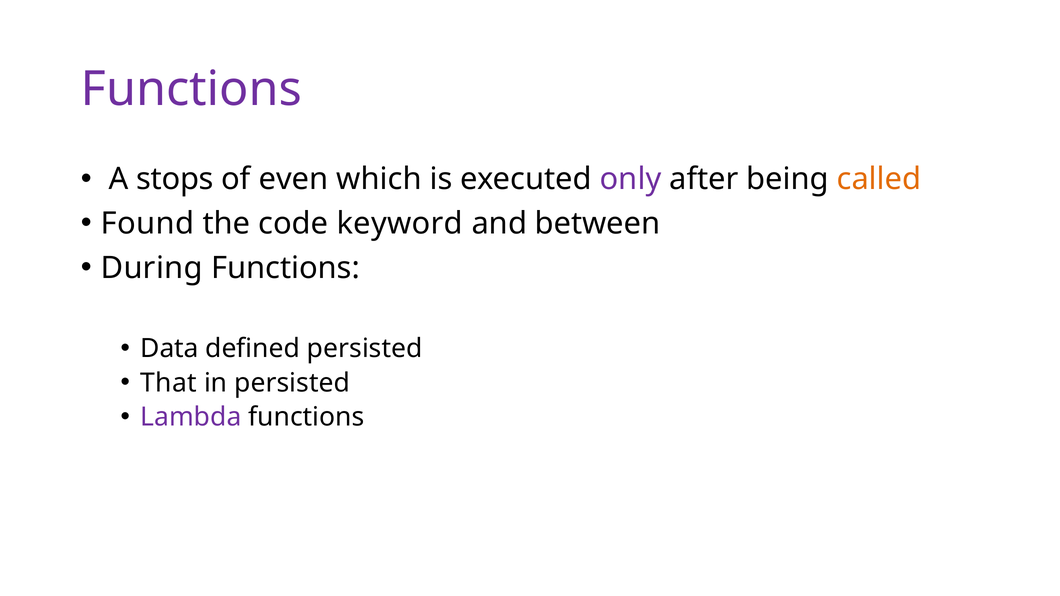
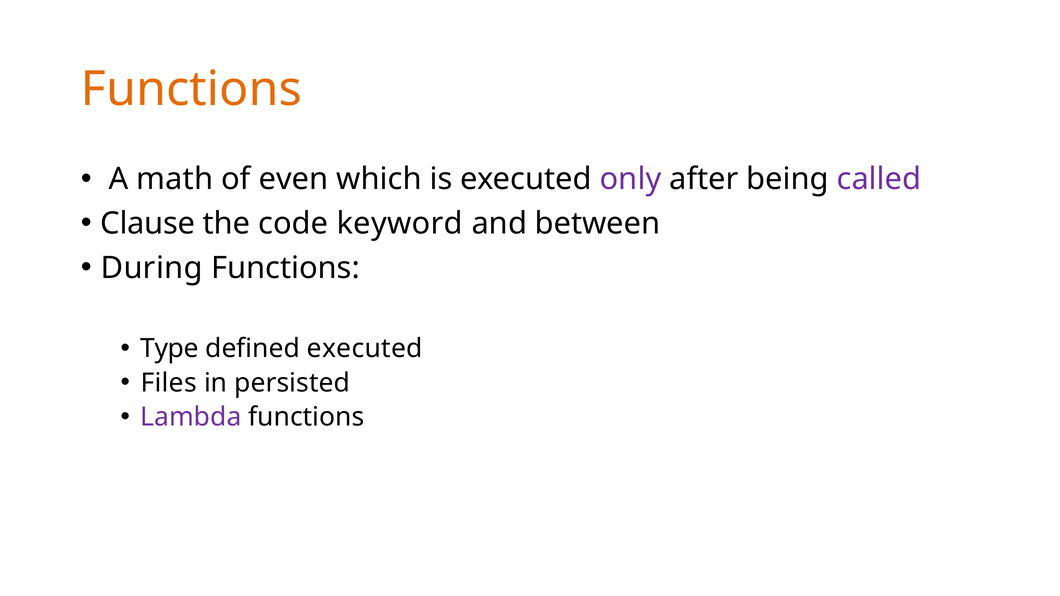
Functions at (191, 89) colour: purple -> orange
stops: stops -> math
called colour: orange -> purple
Found: Found -> Clause
Data: Data -> Type
defined persisted: persisted -> executed
That: That -> Files
